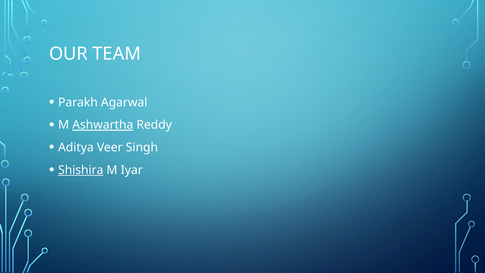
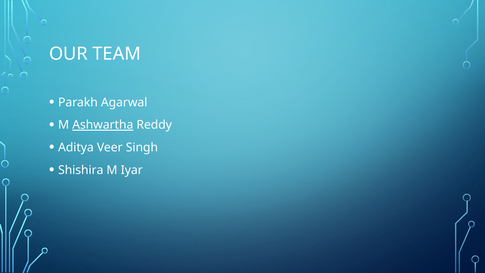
Shishira underline: present -> none
